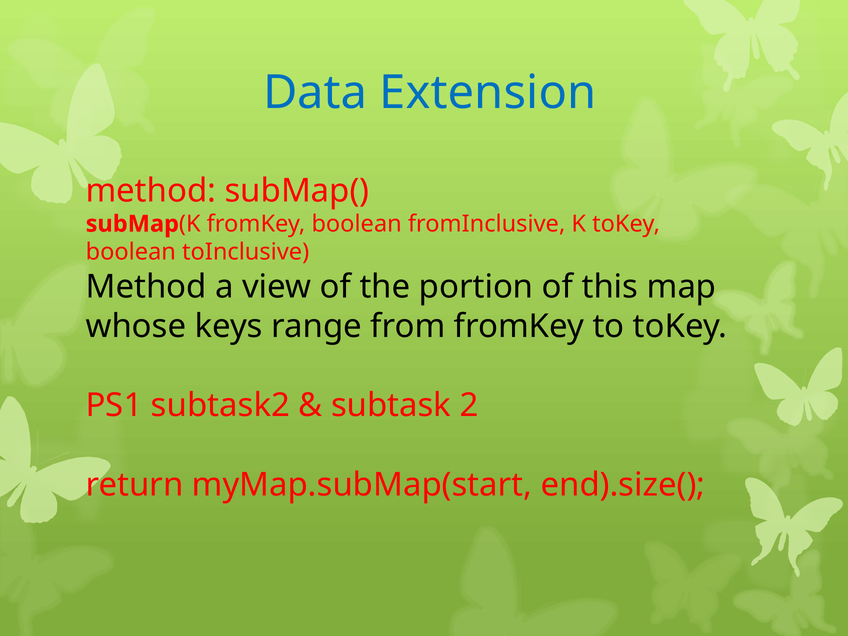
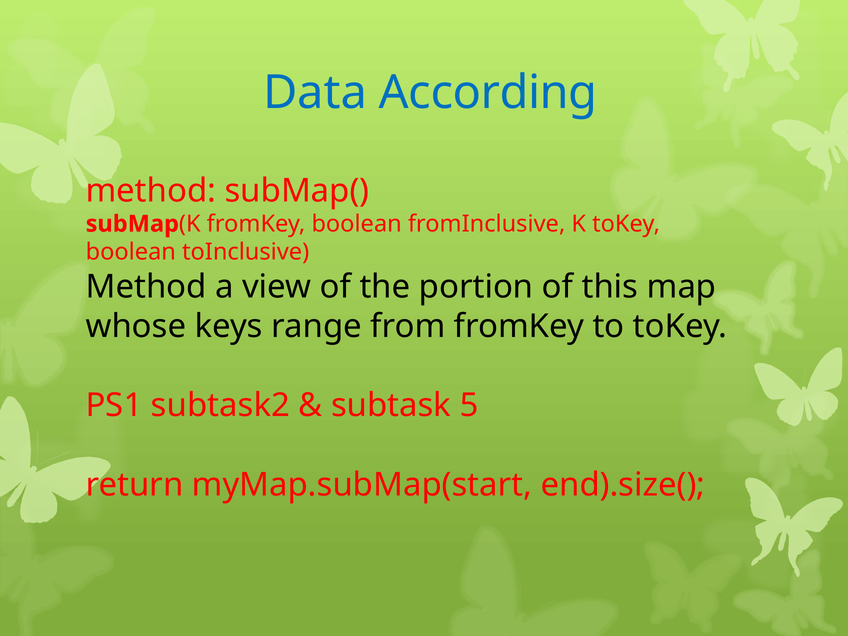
Extension: Extension -> According
2: 2 -> 5
